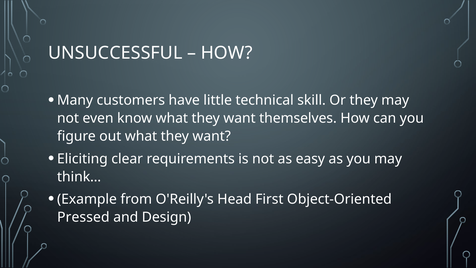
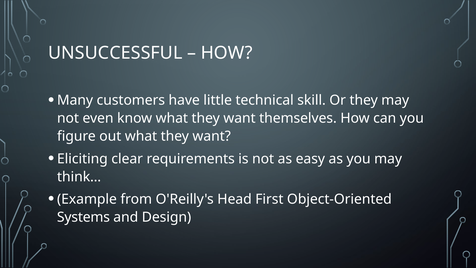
Pressed: Pressed -> Systems
